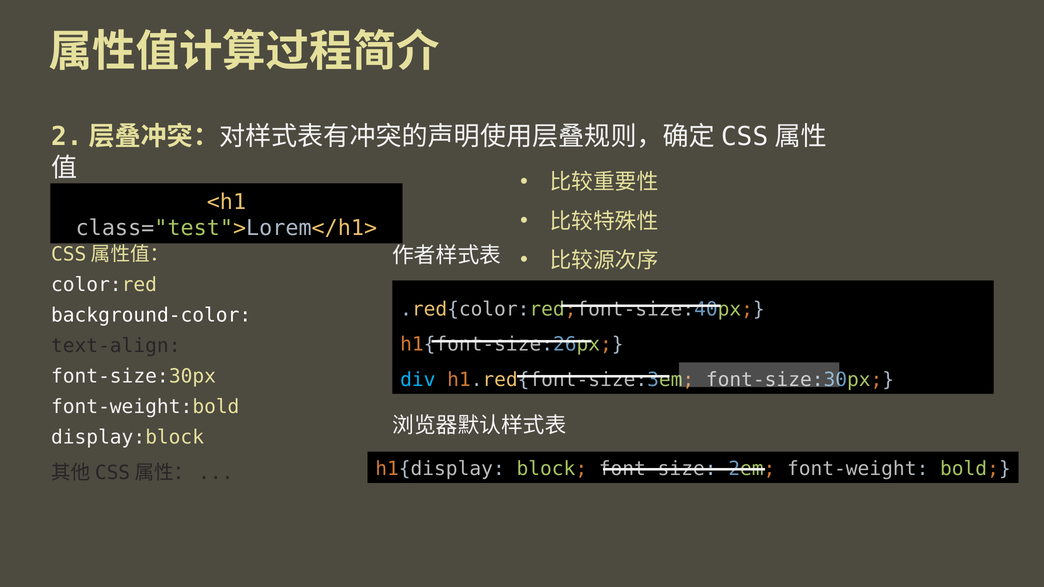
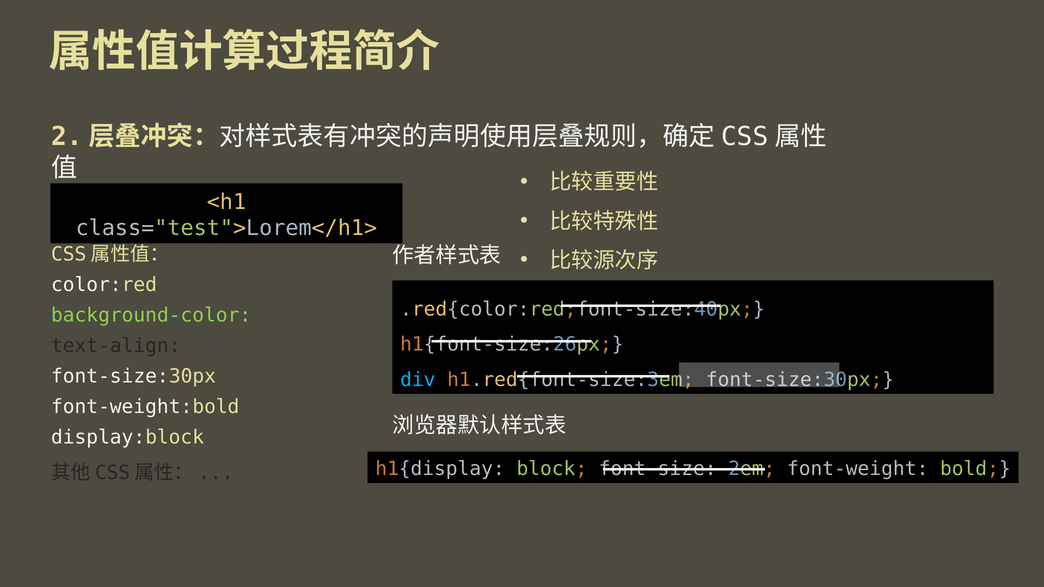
background-color colour: white -> light green
